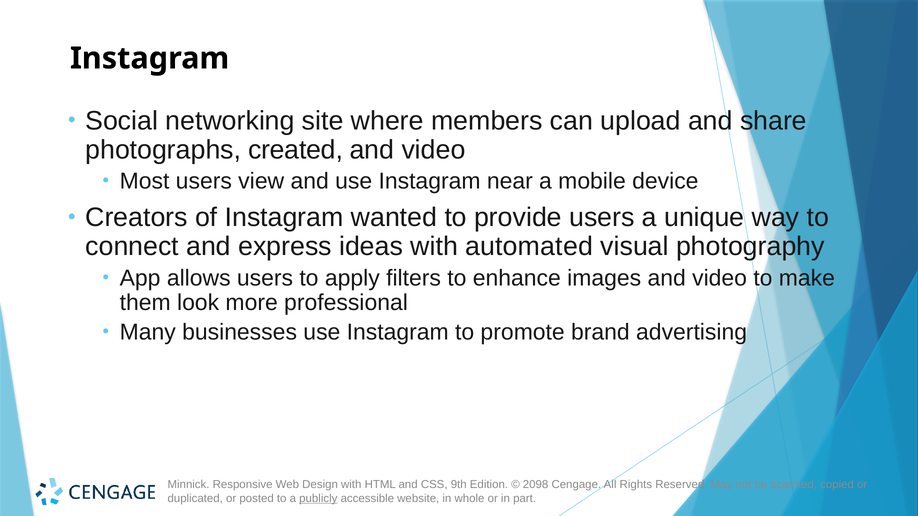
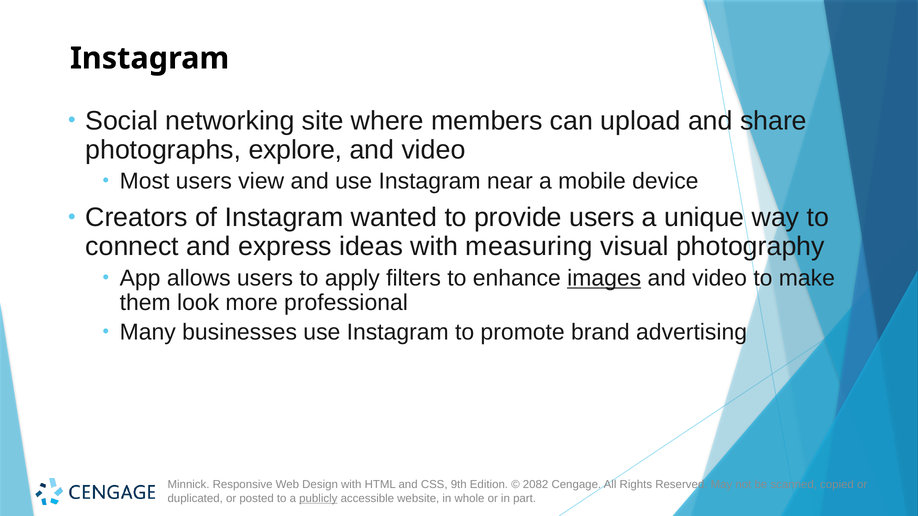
created: created -> explore
automated: automated -> measuring
images underline: none -> present
2098: 2098 -> 2082
